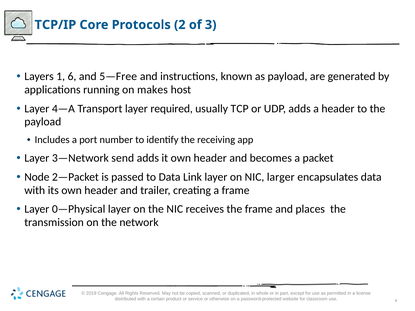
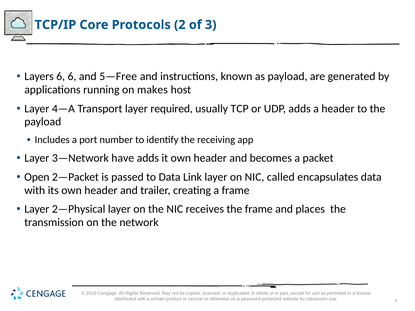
Layers 1: 1 -> 6
send: send -> have
Node: Node -> Open
larger: larger -> called
0—Physical: 0—Physical -> 2—Physical
